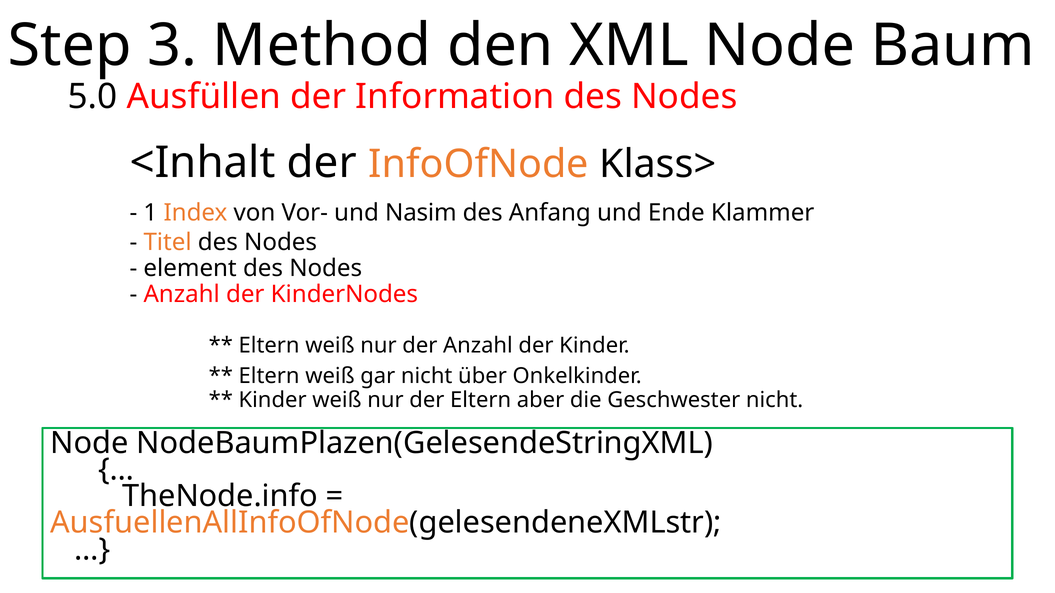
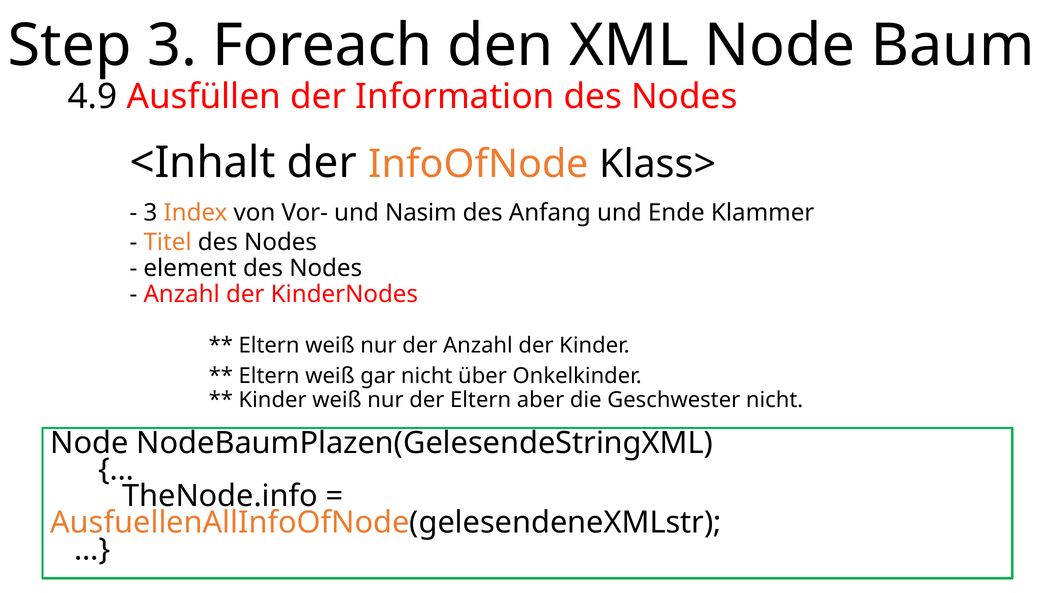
Method: Method -> Foreach
5.0: 5.0 -> 4.9
1 at (150, 213): 1 -> 3
